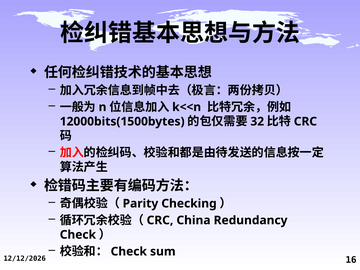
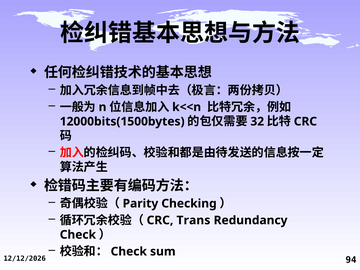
China: China -> Trans
16: 16 -> 94
